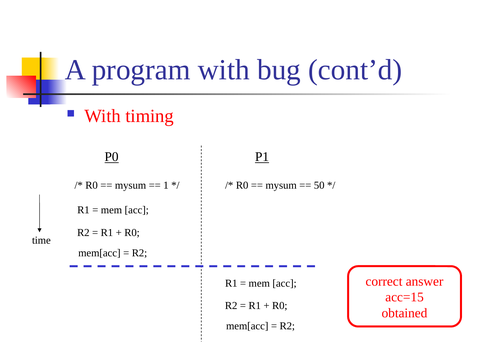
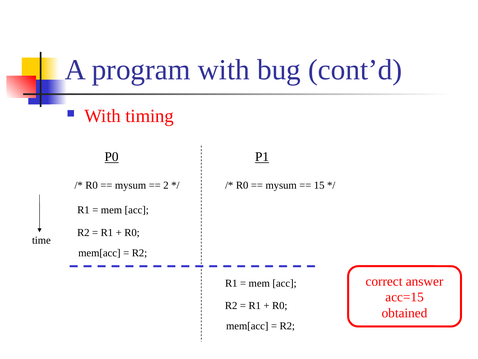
1: 1 -> 2
50: 50 -> 15
